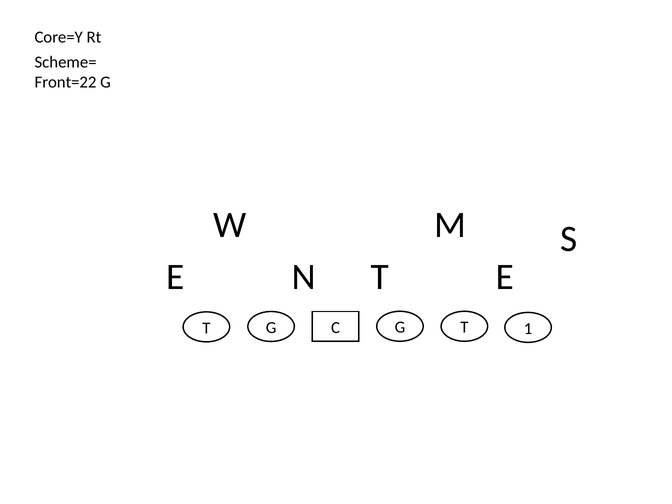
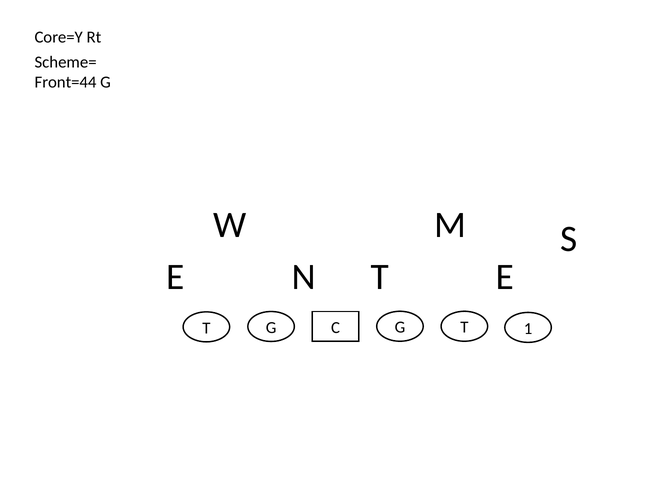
Front=22: Front=22 -> Front=44
